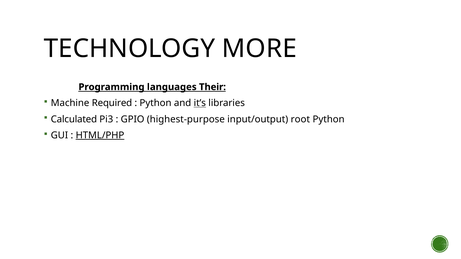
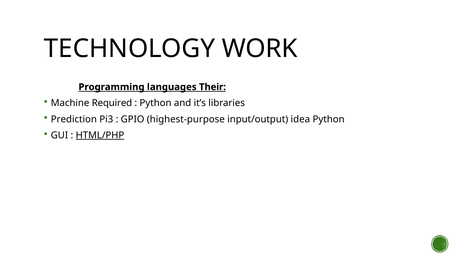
MORE: MORE -> WORK
it’s underline: present -> none
Calculated: Calculated -> Prediction
root: root -> idea
